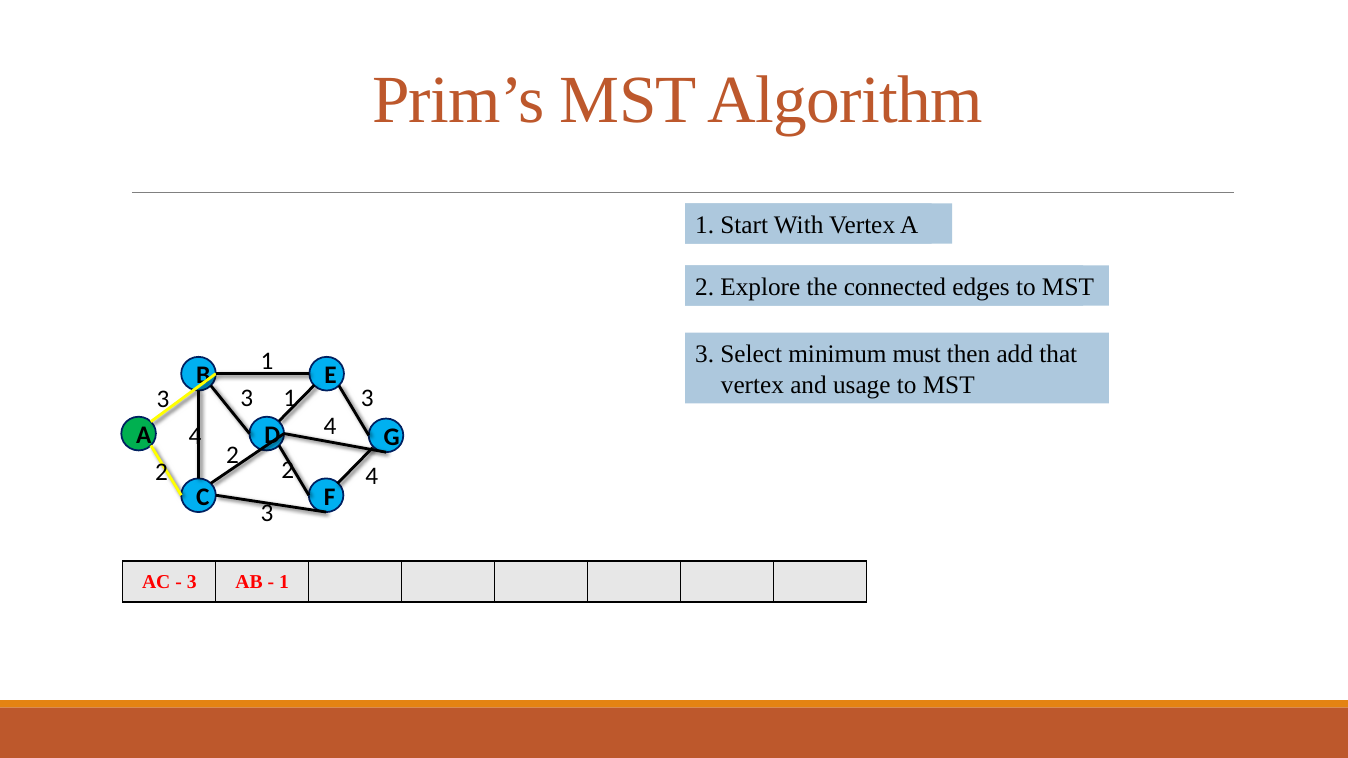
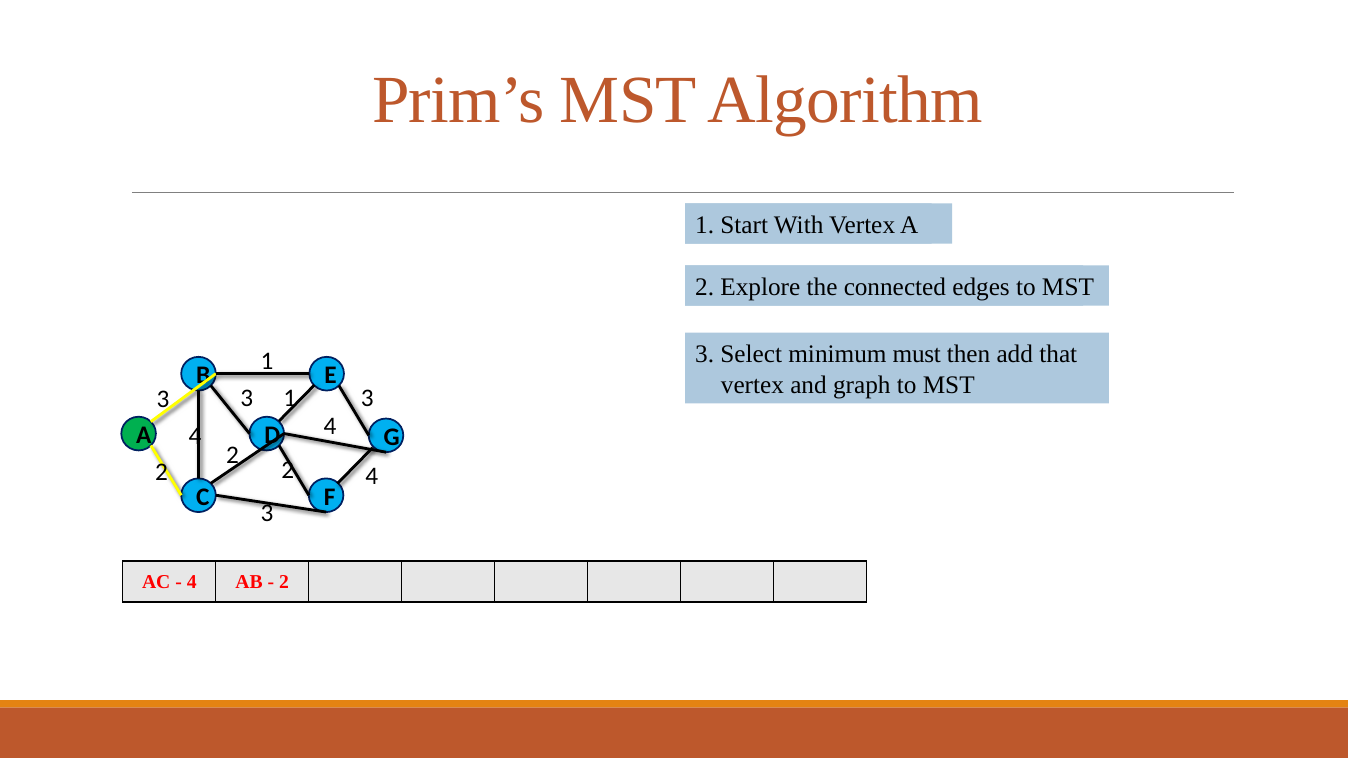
usage: usage -> graph
3 at (192, 582): 3 -> 4
1 at (284, 582): 1 -> 2
